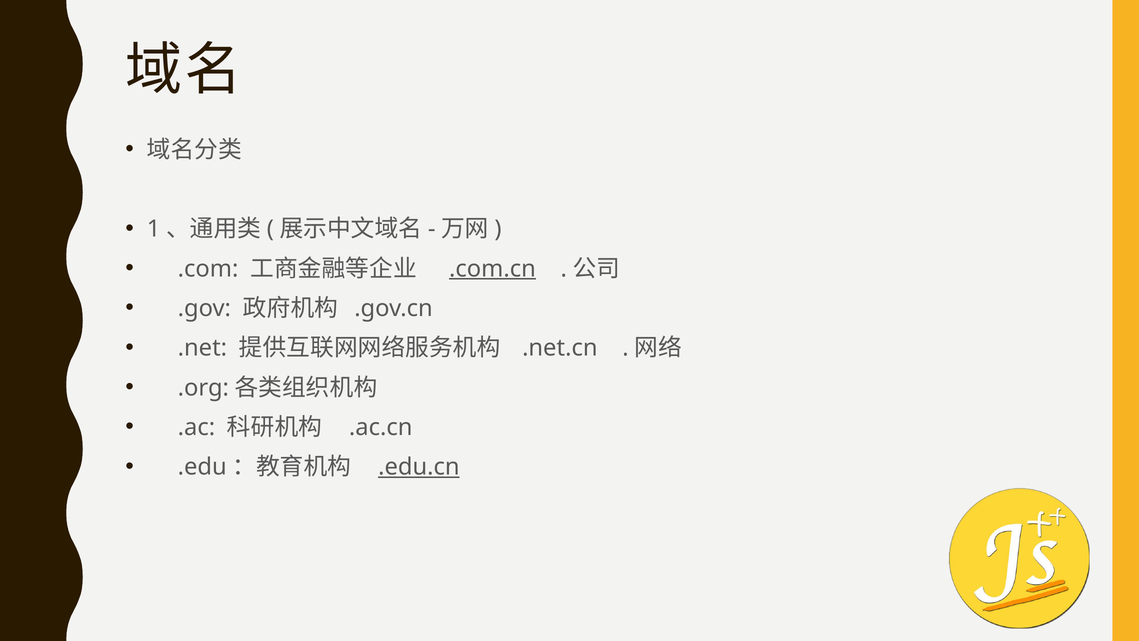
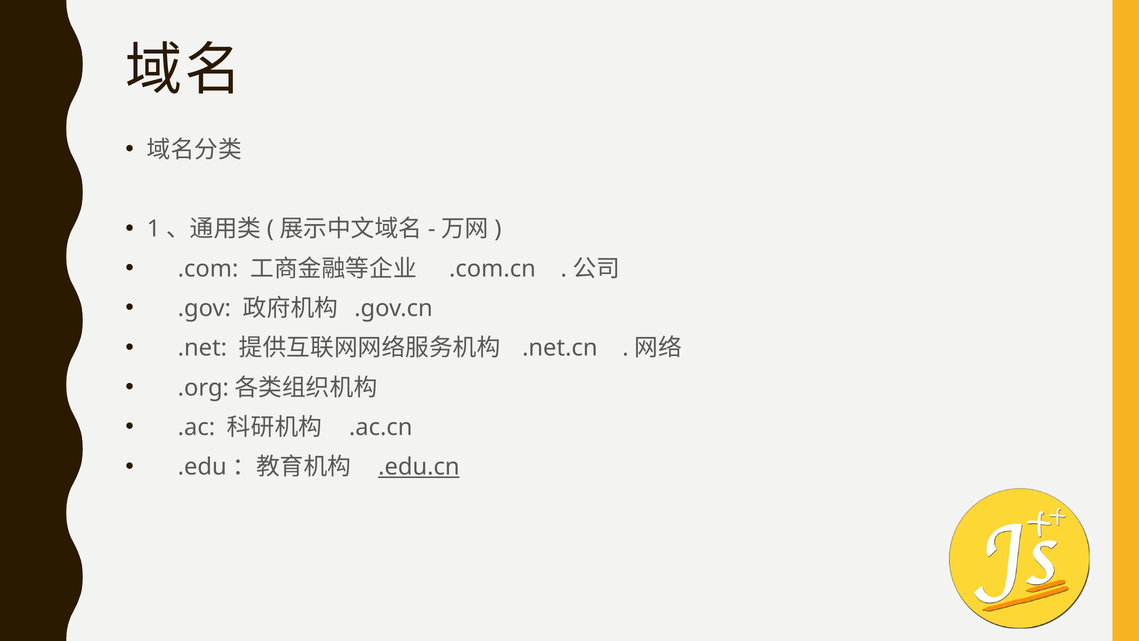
.com.cn underline: present -> none
